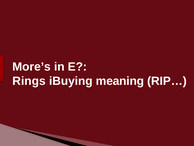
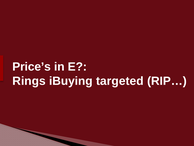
More’s: More’s -> Price’s
meaning: meaning -> targeted
